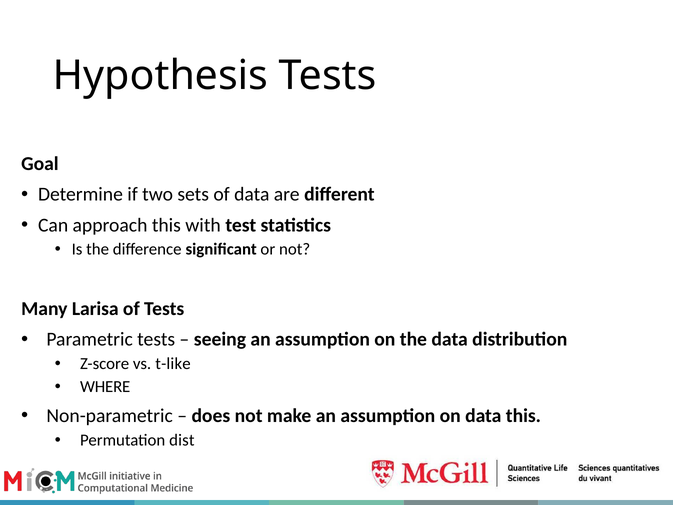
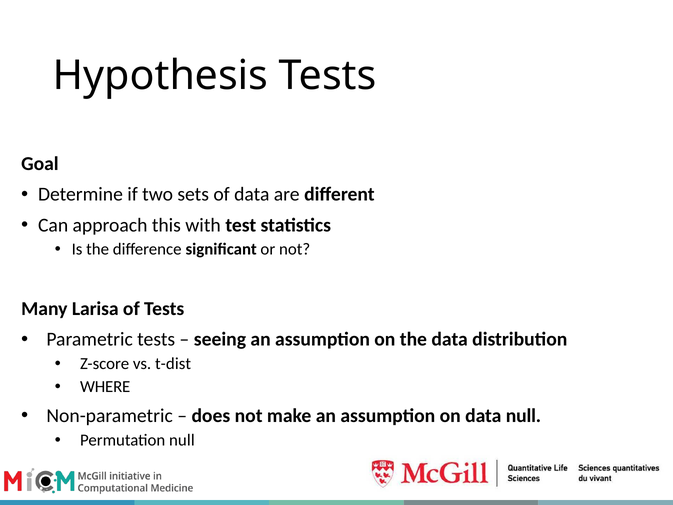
t-like: t-like -> t-dist
data this: this -> null
Permutation dist: dist -> null
